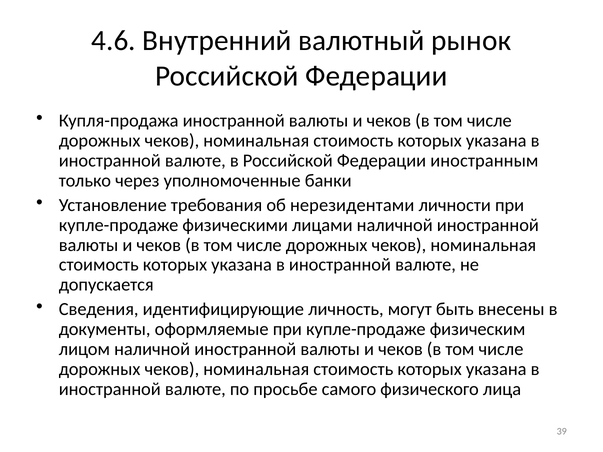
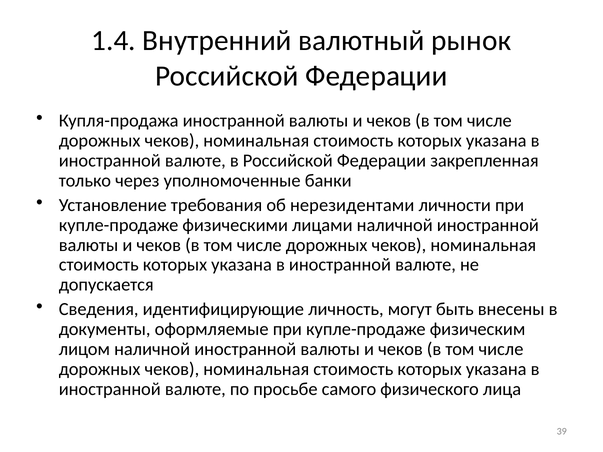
4.6: 4.6 -> 1.4
иностранным: иностранным -> закрепленная
